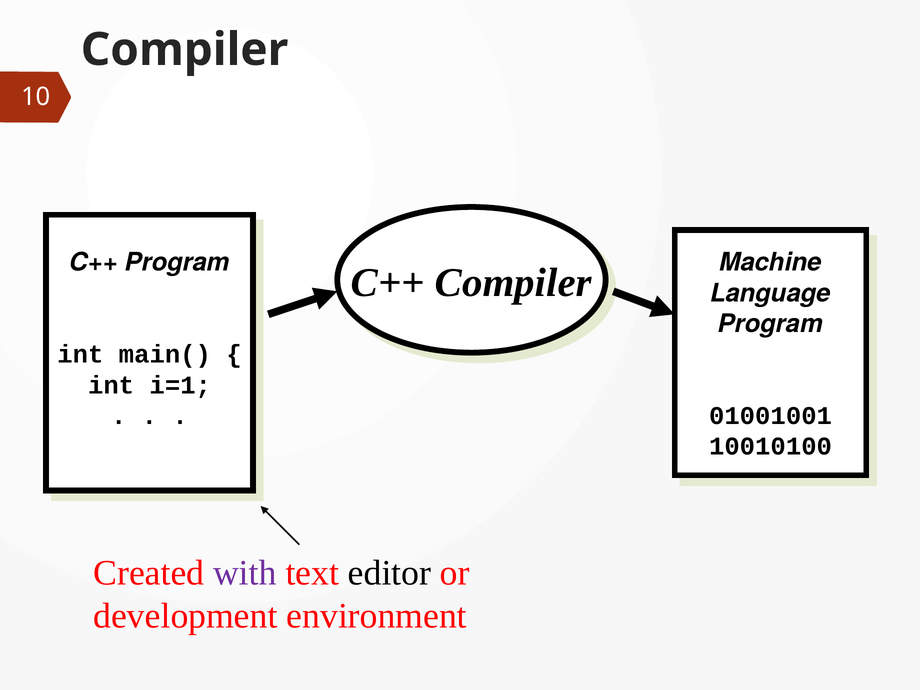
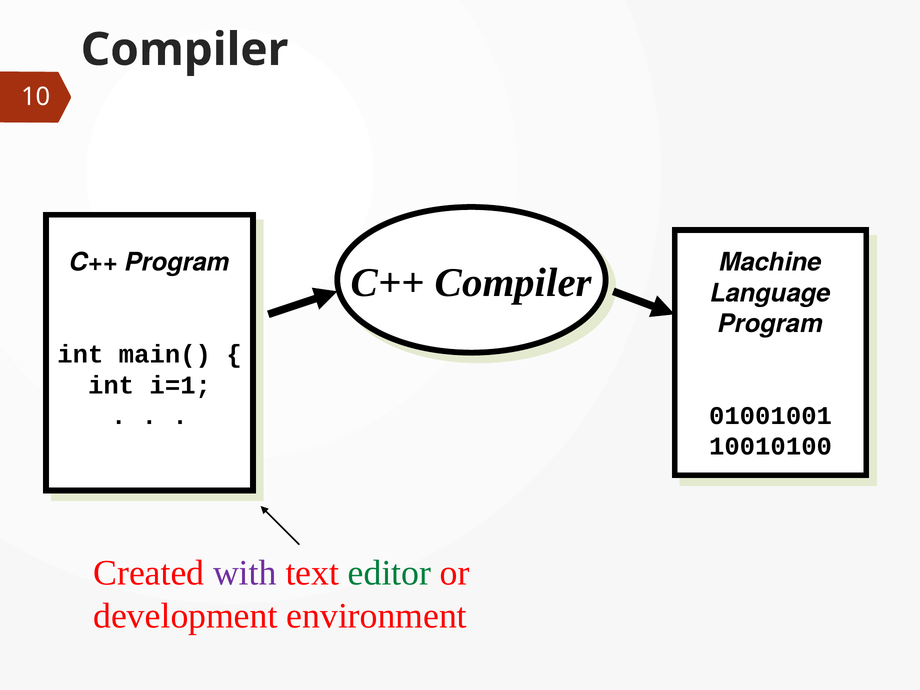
editor colour: black -> green
